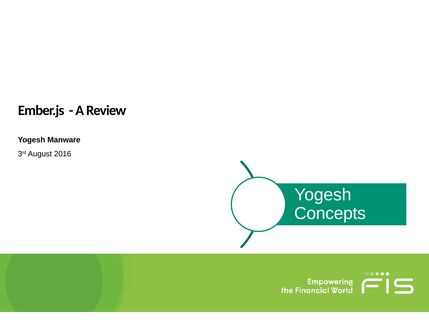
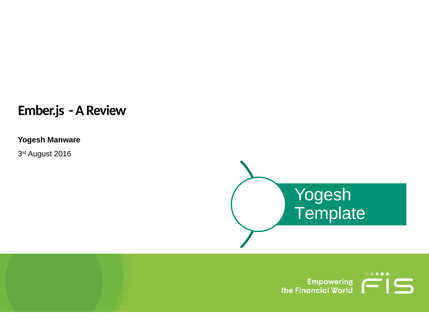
Concepts: Concepts -> Template
